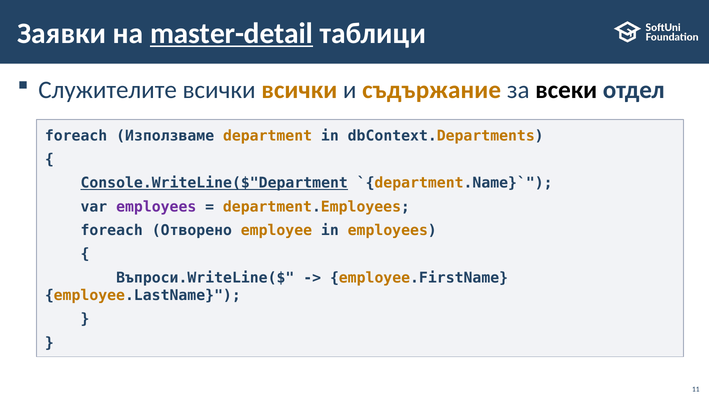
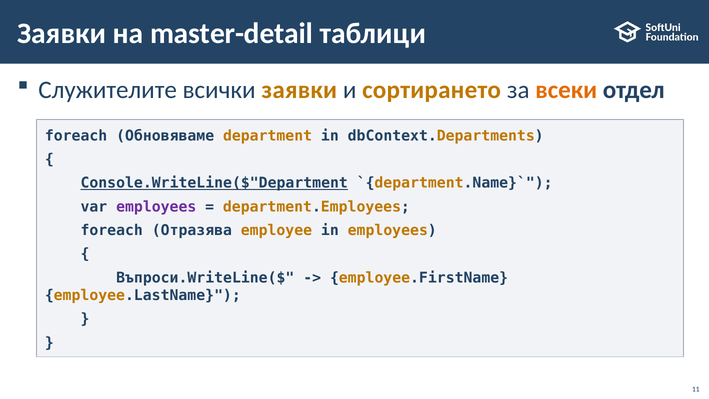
master-detail underline: present -> none
всички всички: всички -> заявки
съдържание: съдържание -> сортирането
всеки colour: black -> orange
Използваме: Използваме -> Обновяваме
Отворено: Отворено -> Отразява
